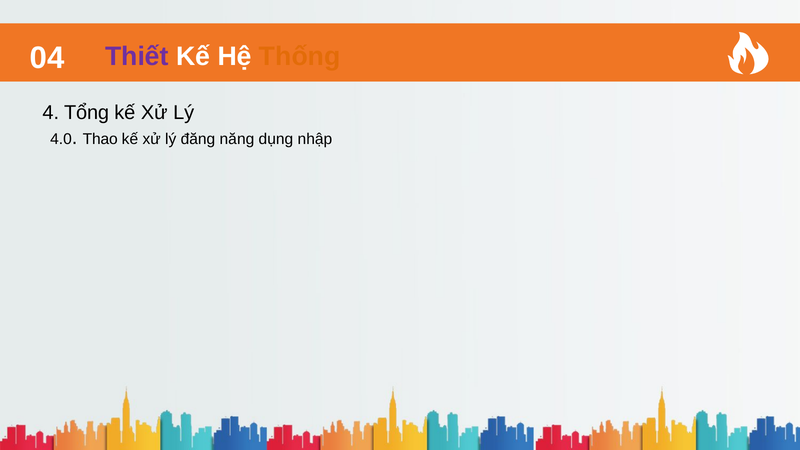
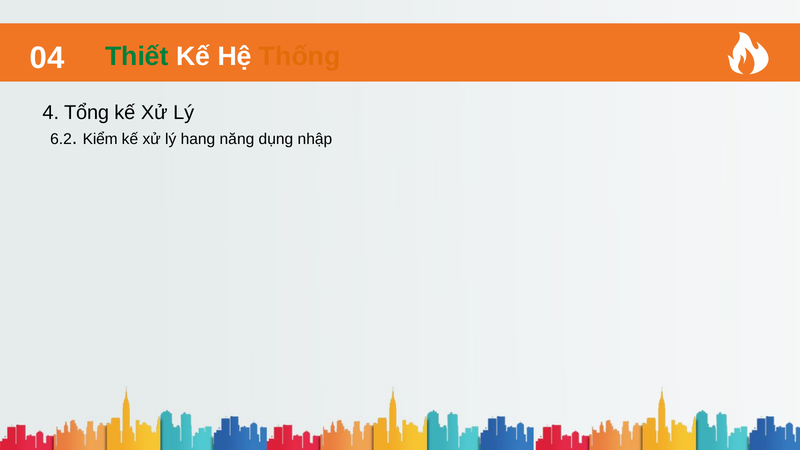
Thiết colour: purple -> green
4.0: 4.0 -> 6.2
Thao: Thao -> Kiểm
đăng: đăng -> hang
